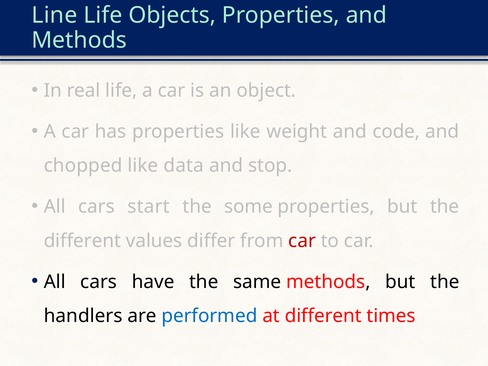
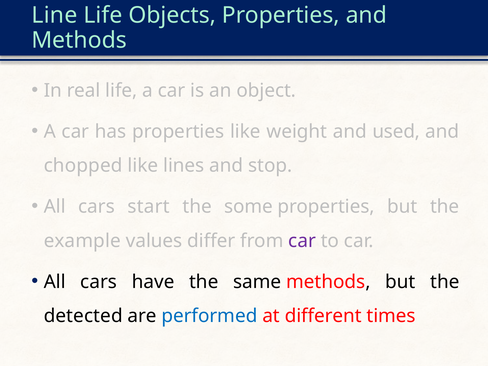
code: code -> used
data: data -> lines
different at (82, 241): different -> example
car at (302, 241) colour: red -> purple
handlers: handlers -> detected
